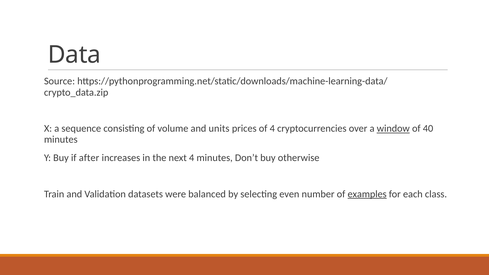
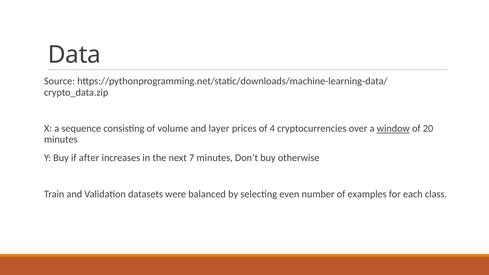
units: units -> layer
40: 40 -> 20
next 4: 4 -> 7
examples underline: present -> none
